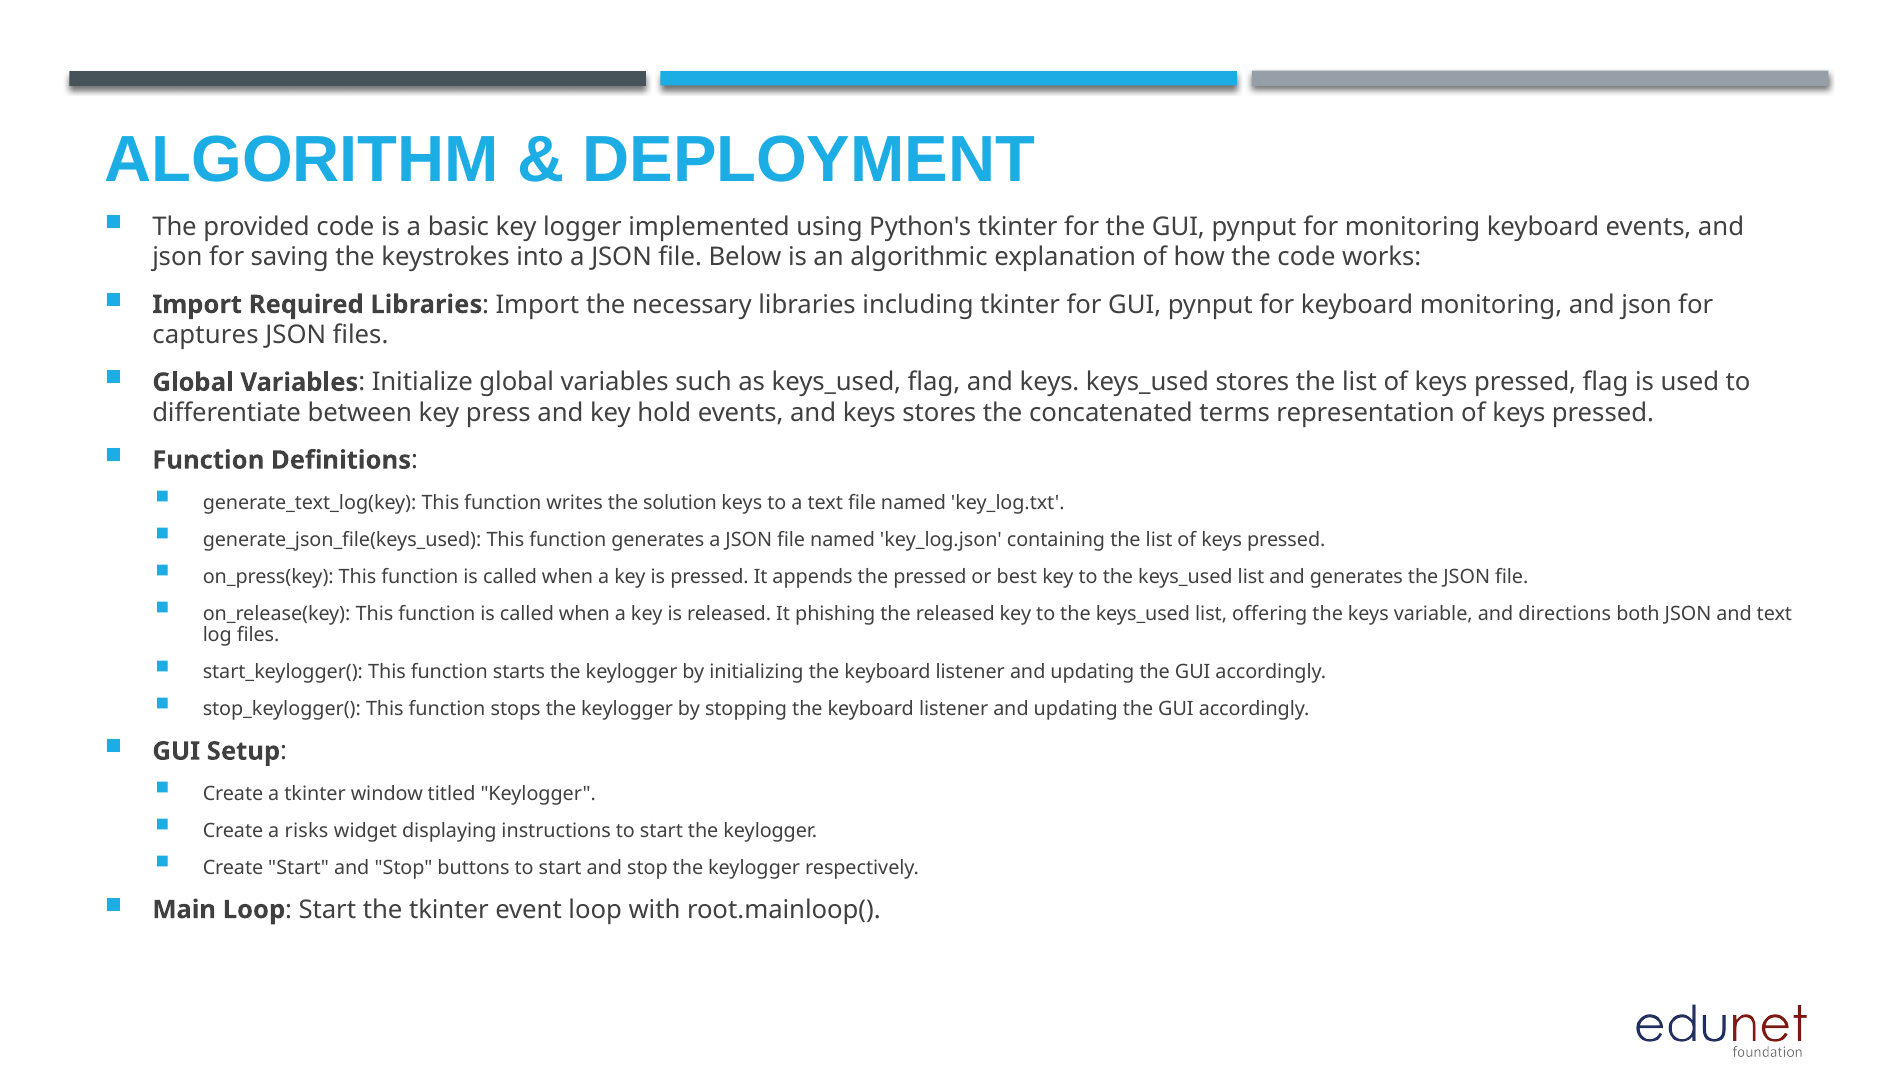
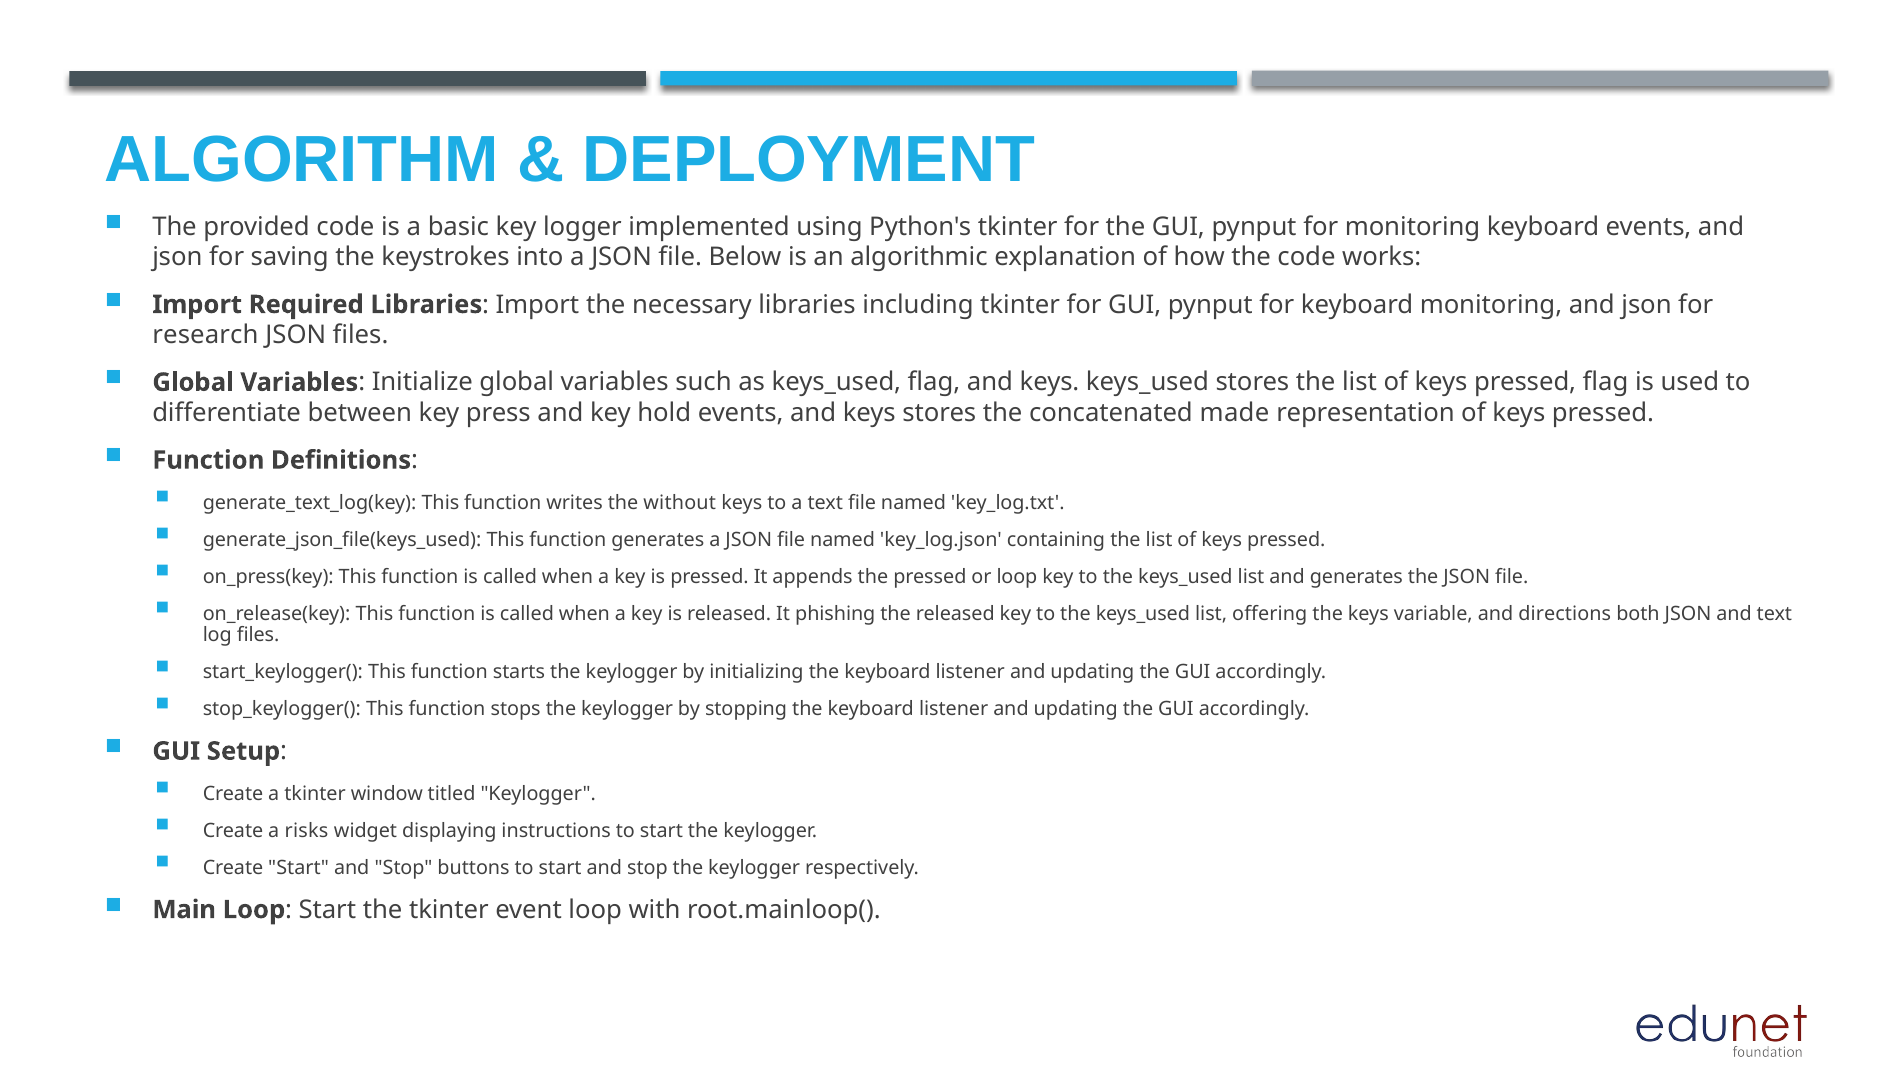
captures: captures -> research
terms: terms -> made
solution: solution -> without
or best: best -> loop
